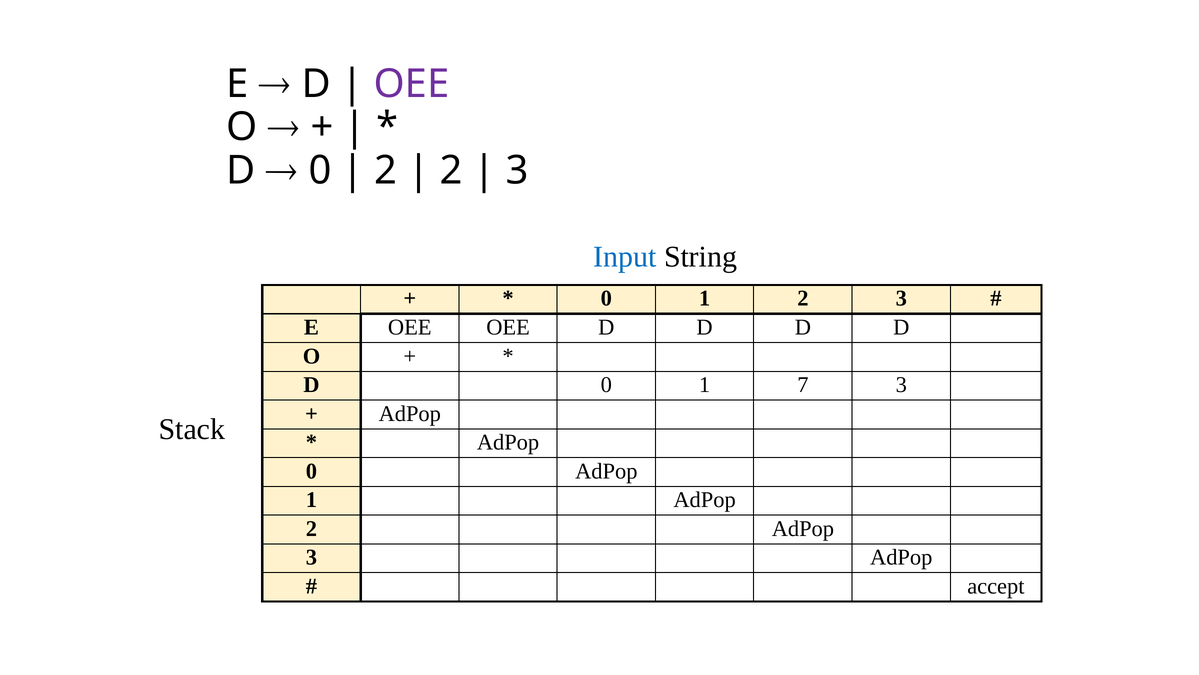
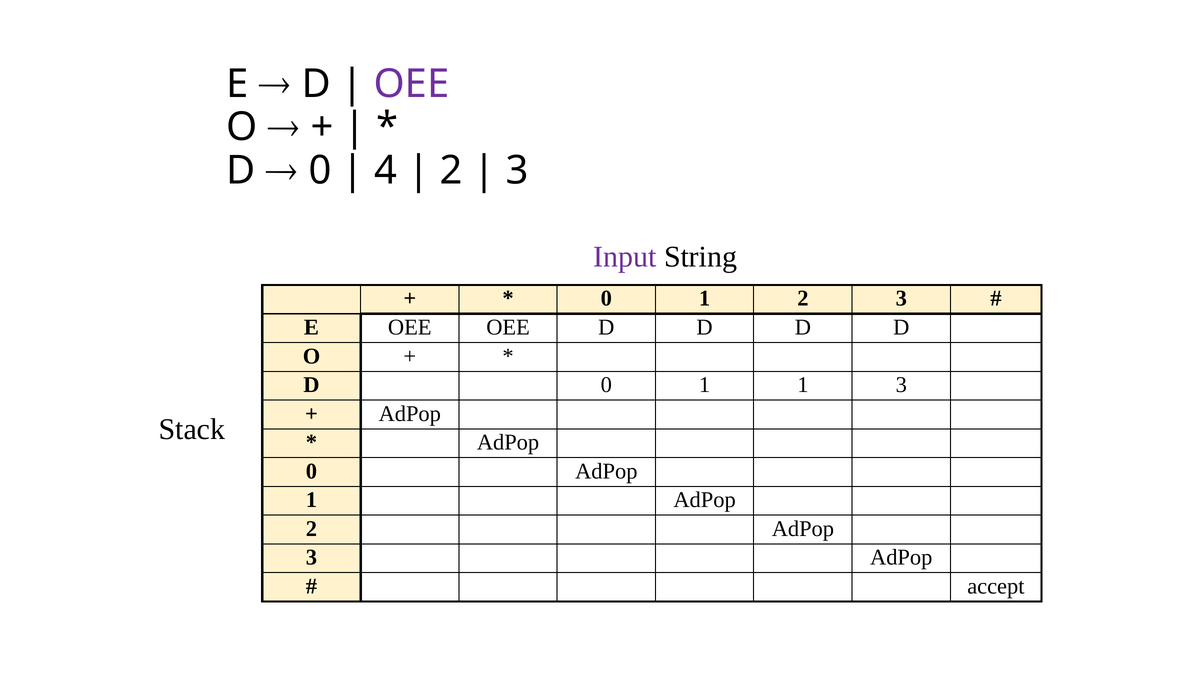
2 at (386, 170): 2 -> 4
Input colour: blue -> purple
1 7: 7 -> 1
